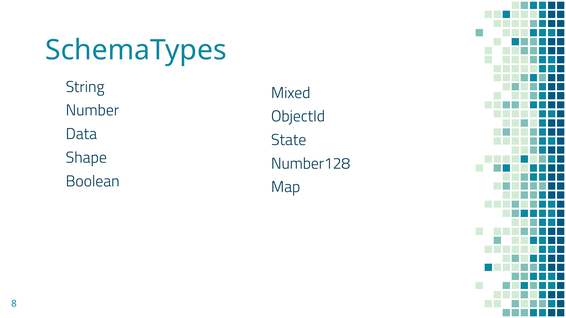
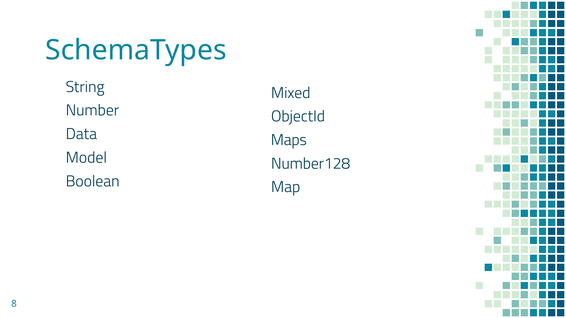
State: State -> Maps
Shape: Shape -> Model
